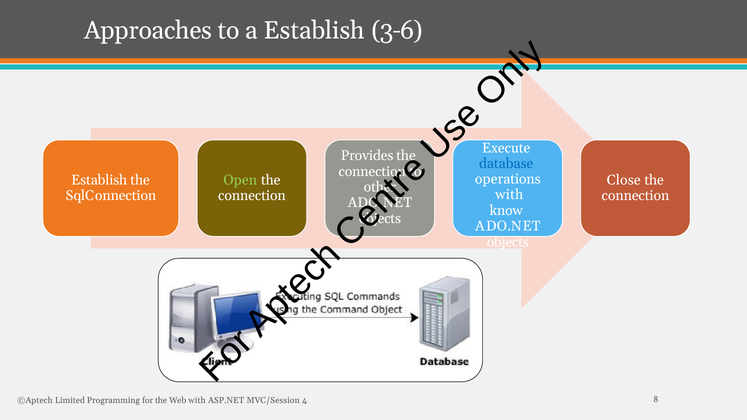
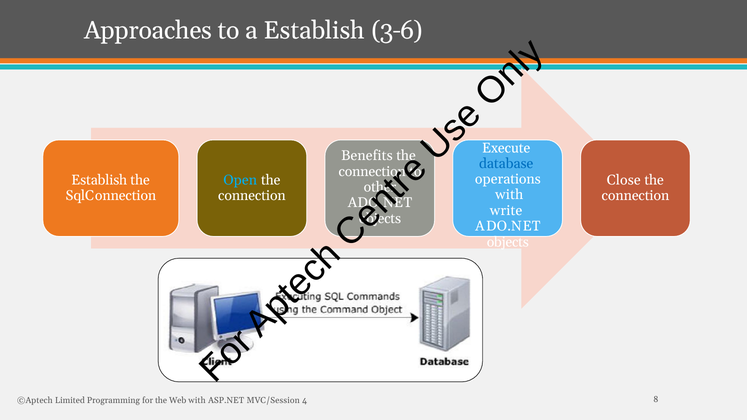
Provides: Provides -> Benefits
Open colour: light green -> light blue
know: know -> write
